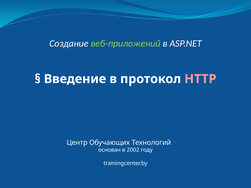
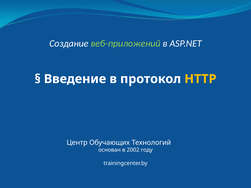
HTTP colour: pink -> yellow
